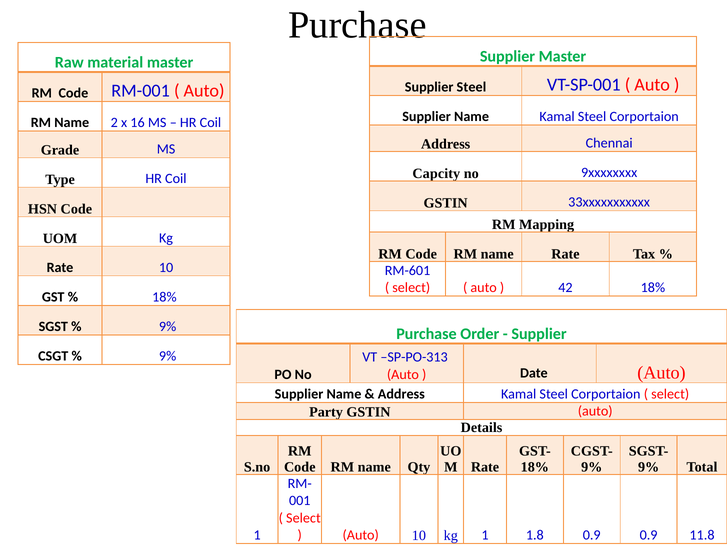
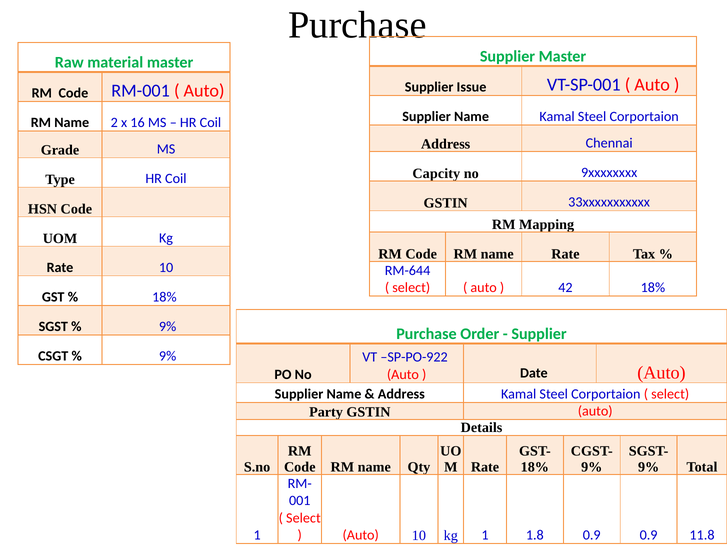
Supplier Steel: Steel -> Issue
RM-601: RM-601 -> RM-644
SP-PO-313: SP-PO-313 -> SP-PO-922
